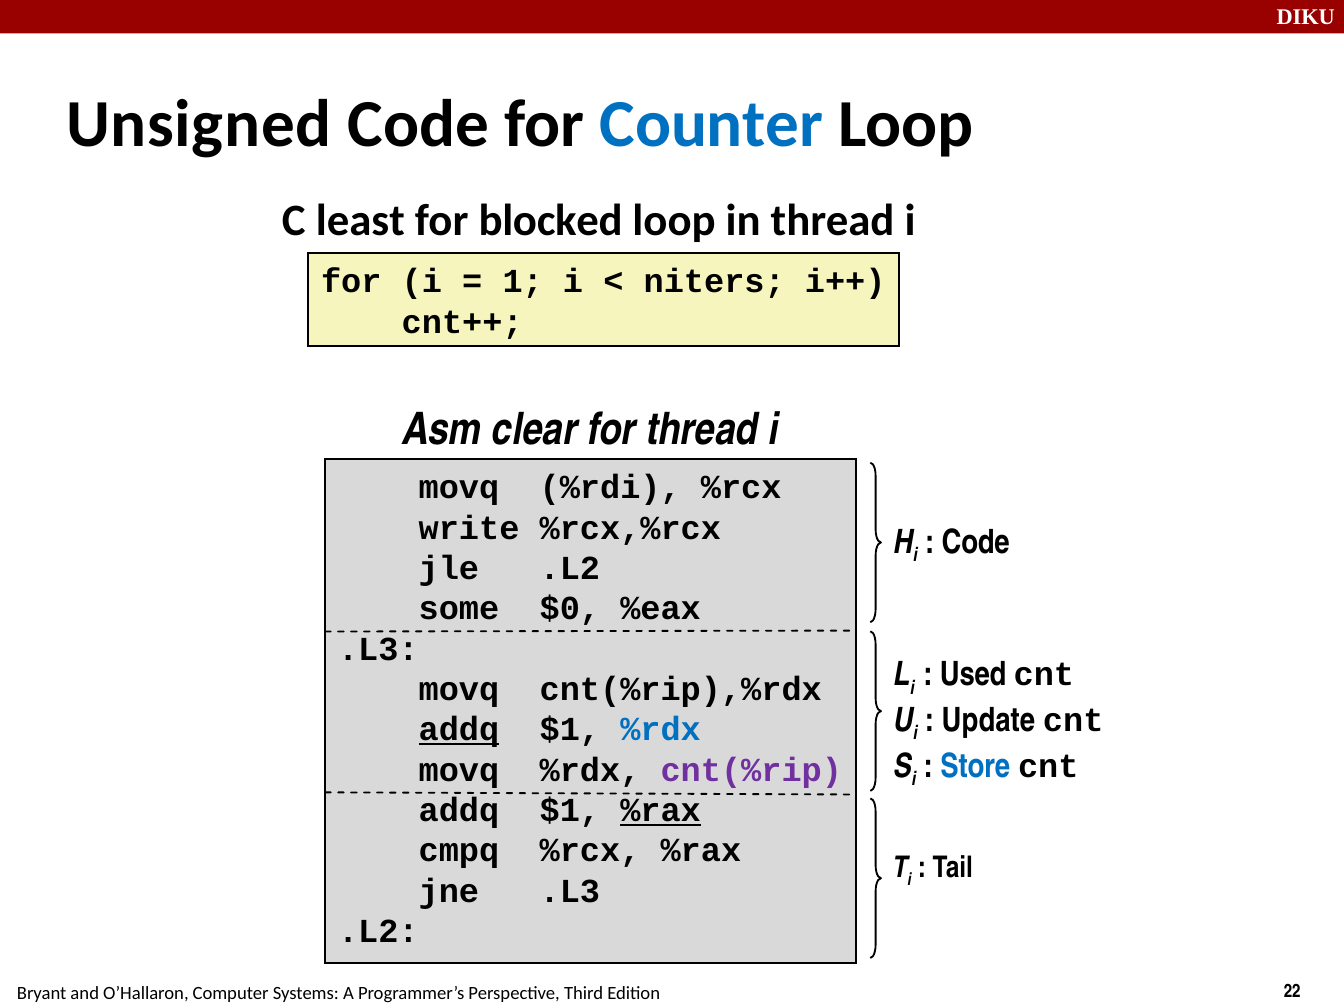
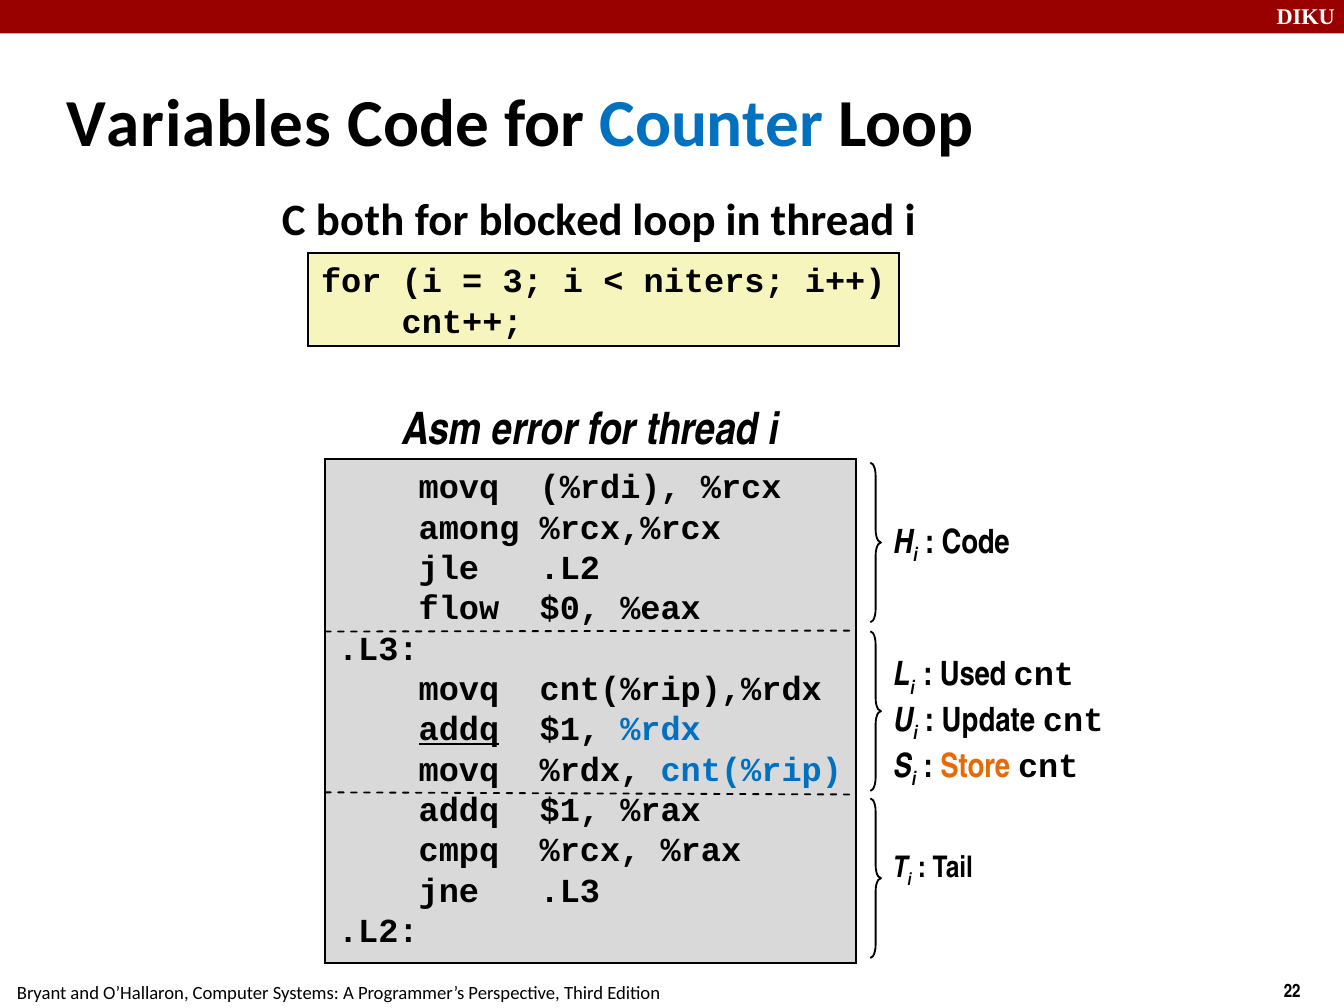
Unsigned: Unsigned -> Variables
least: least -> both
1: 1 -> 3
clear: clear -> error
write: write -> among
some: some -> flow
Store colour: blue -> orange
cnt(%rip colour: purple -> blue
%rax at (661, 810) underline: present -> none
